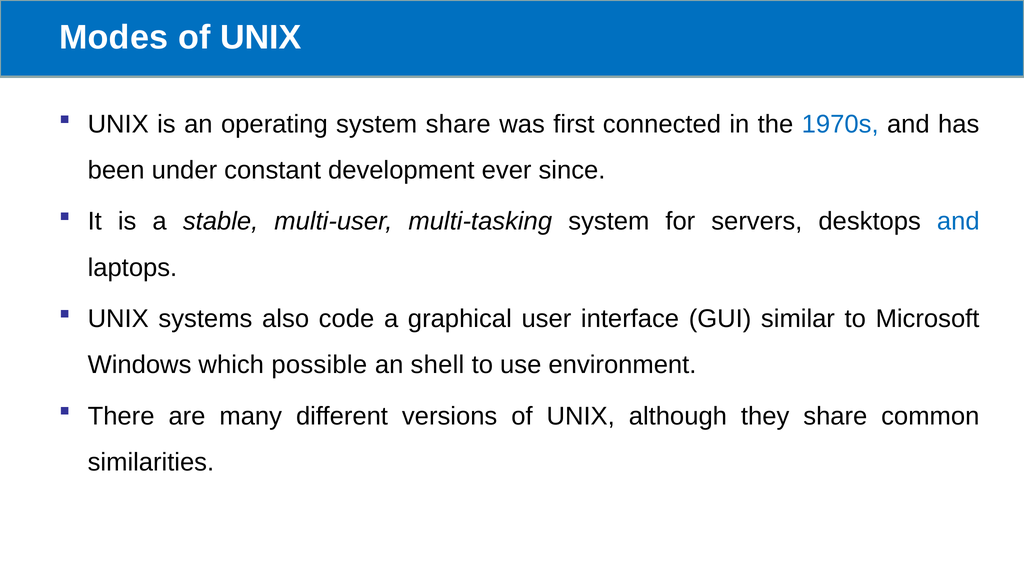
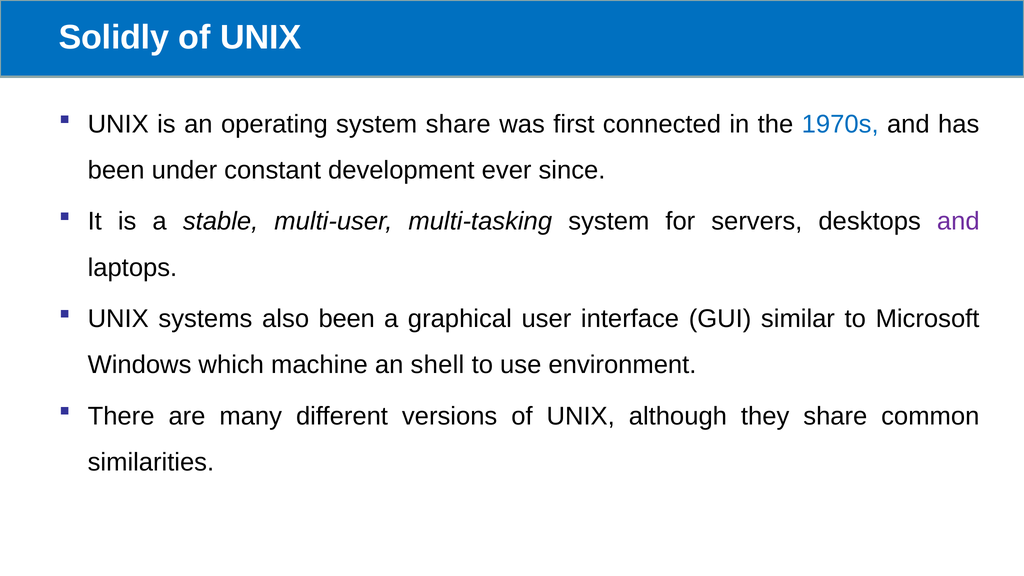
Modes: Modes -> Solidly
and at (958, 222) colour: blue -> purple
also code: code -> been
possible: possible -> machine
